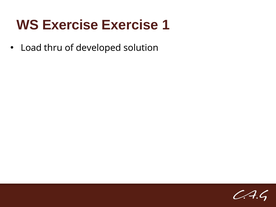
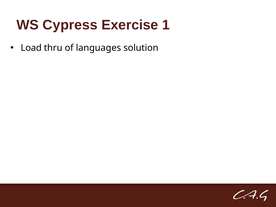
WS Exercise: Exercise -> Cypress
developed: developed -> languages
